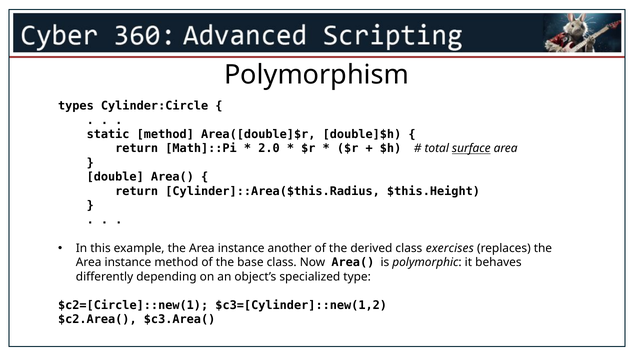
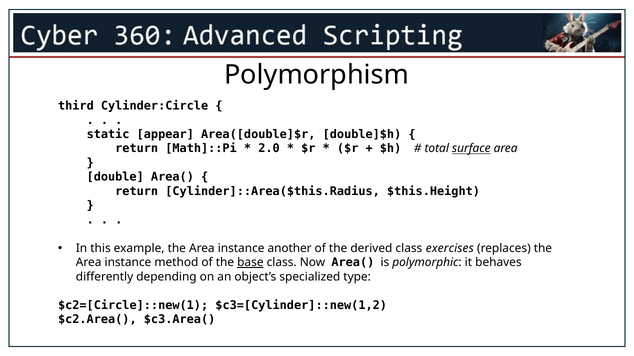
types: types -> third
static method: method -> appear
base underline: none -> present
